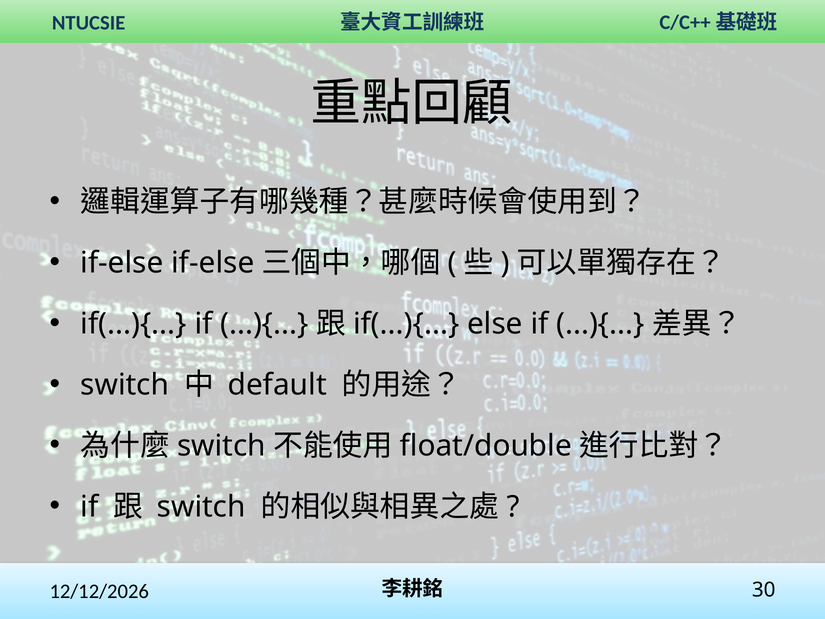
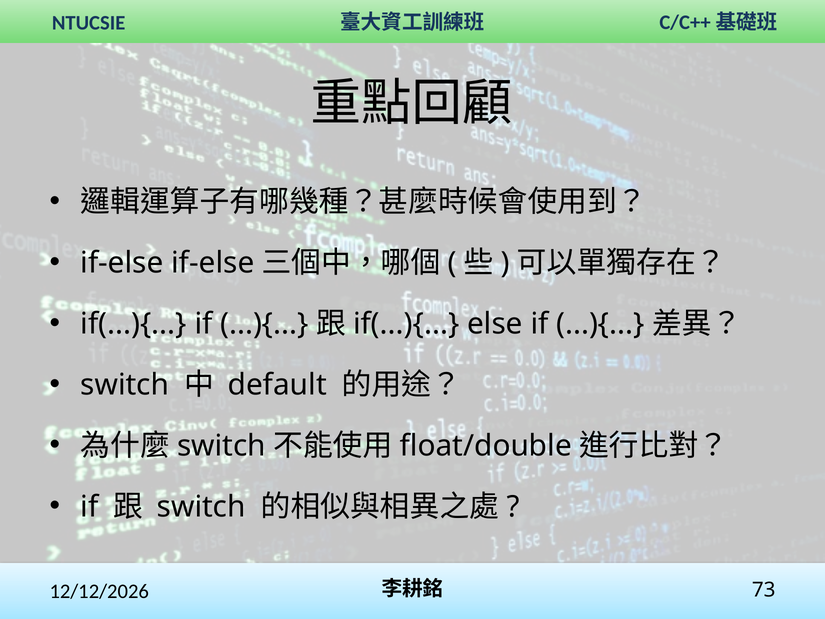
30: 30 -> 73
